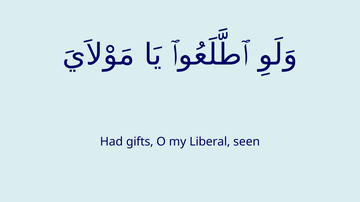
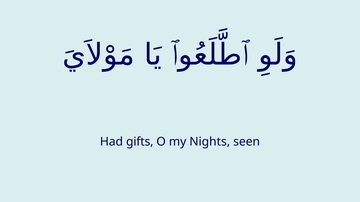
Liberal: Liberal -> Nights
